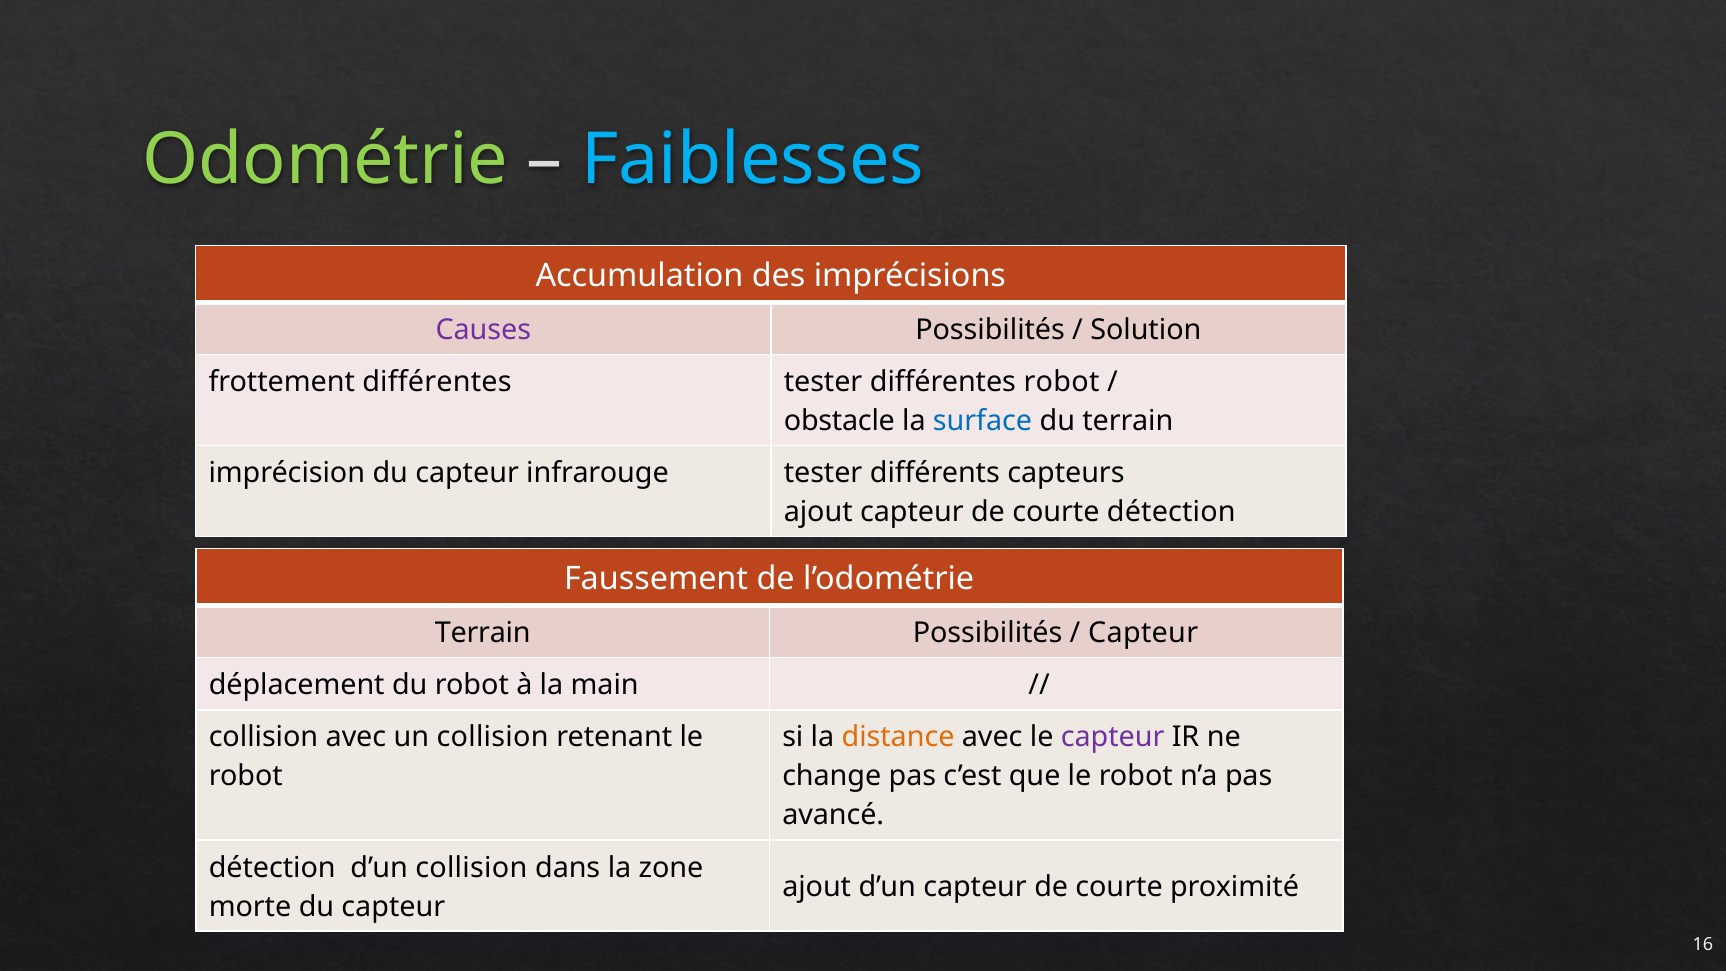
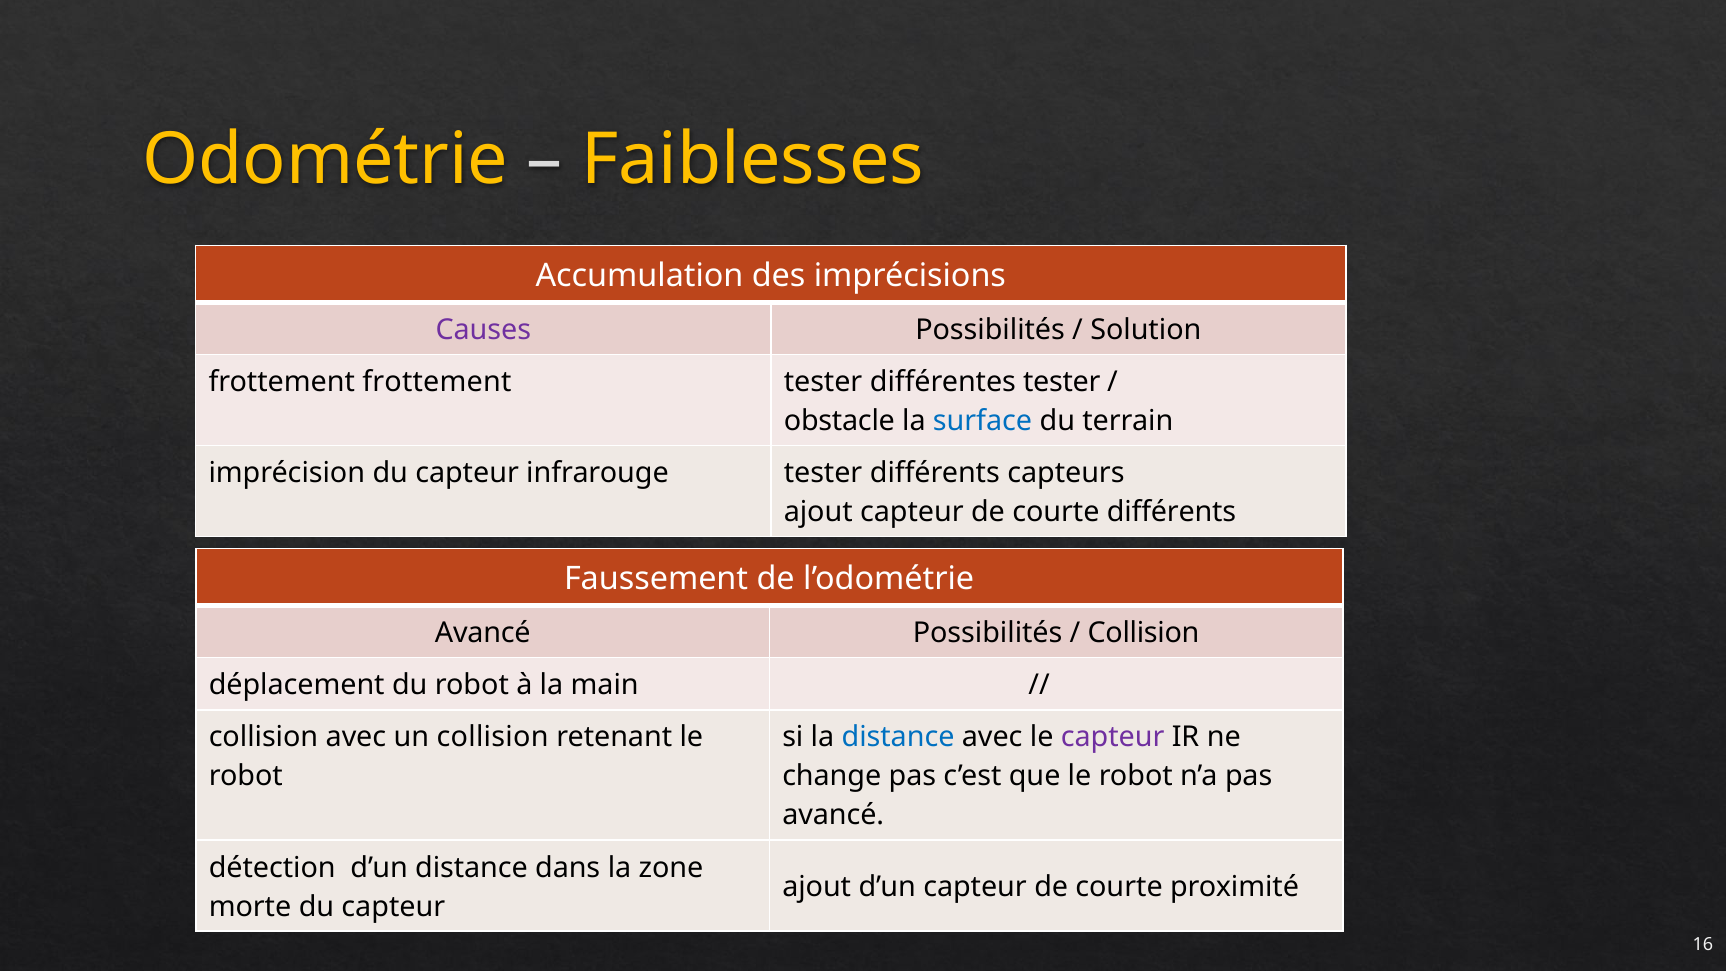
Odométrie colour: light green -> yellow
Faiblesses colour: light blue -> yellow
frottement différentes: différentes -> frottement
différentes robot: robot -> tester
courte détection: détection -> différents
Terrain at (483, 633): Terrain -> Avancé
Capteur at (1143, 633): Capteur -> Collision
distance at (898, 737) colour: orange -> blue
d’un collision: collision -> distance
